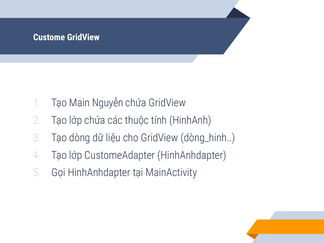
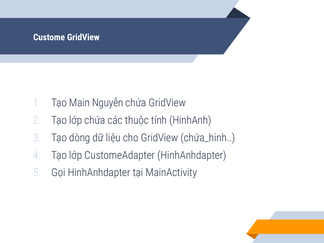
dòng_hinh: dòng_hinh -> chứa_hinh
